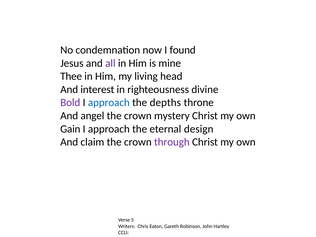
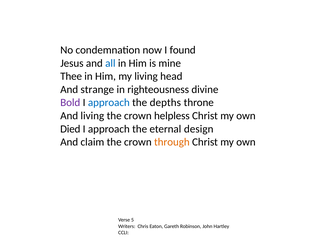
all colour: purple -> blue
interest: interest -> strange
And angel: angel -> living
mystery: mystery -> helpless
Gain: Gain -> Died
through colour: purple -> orange
